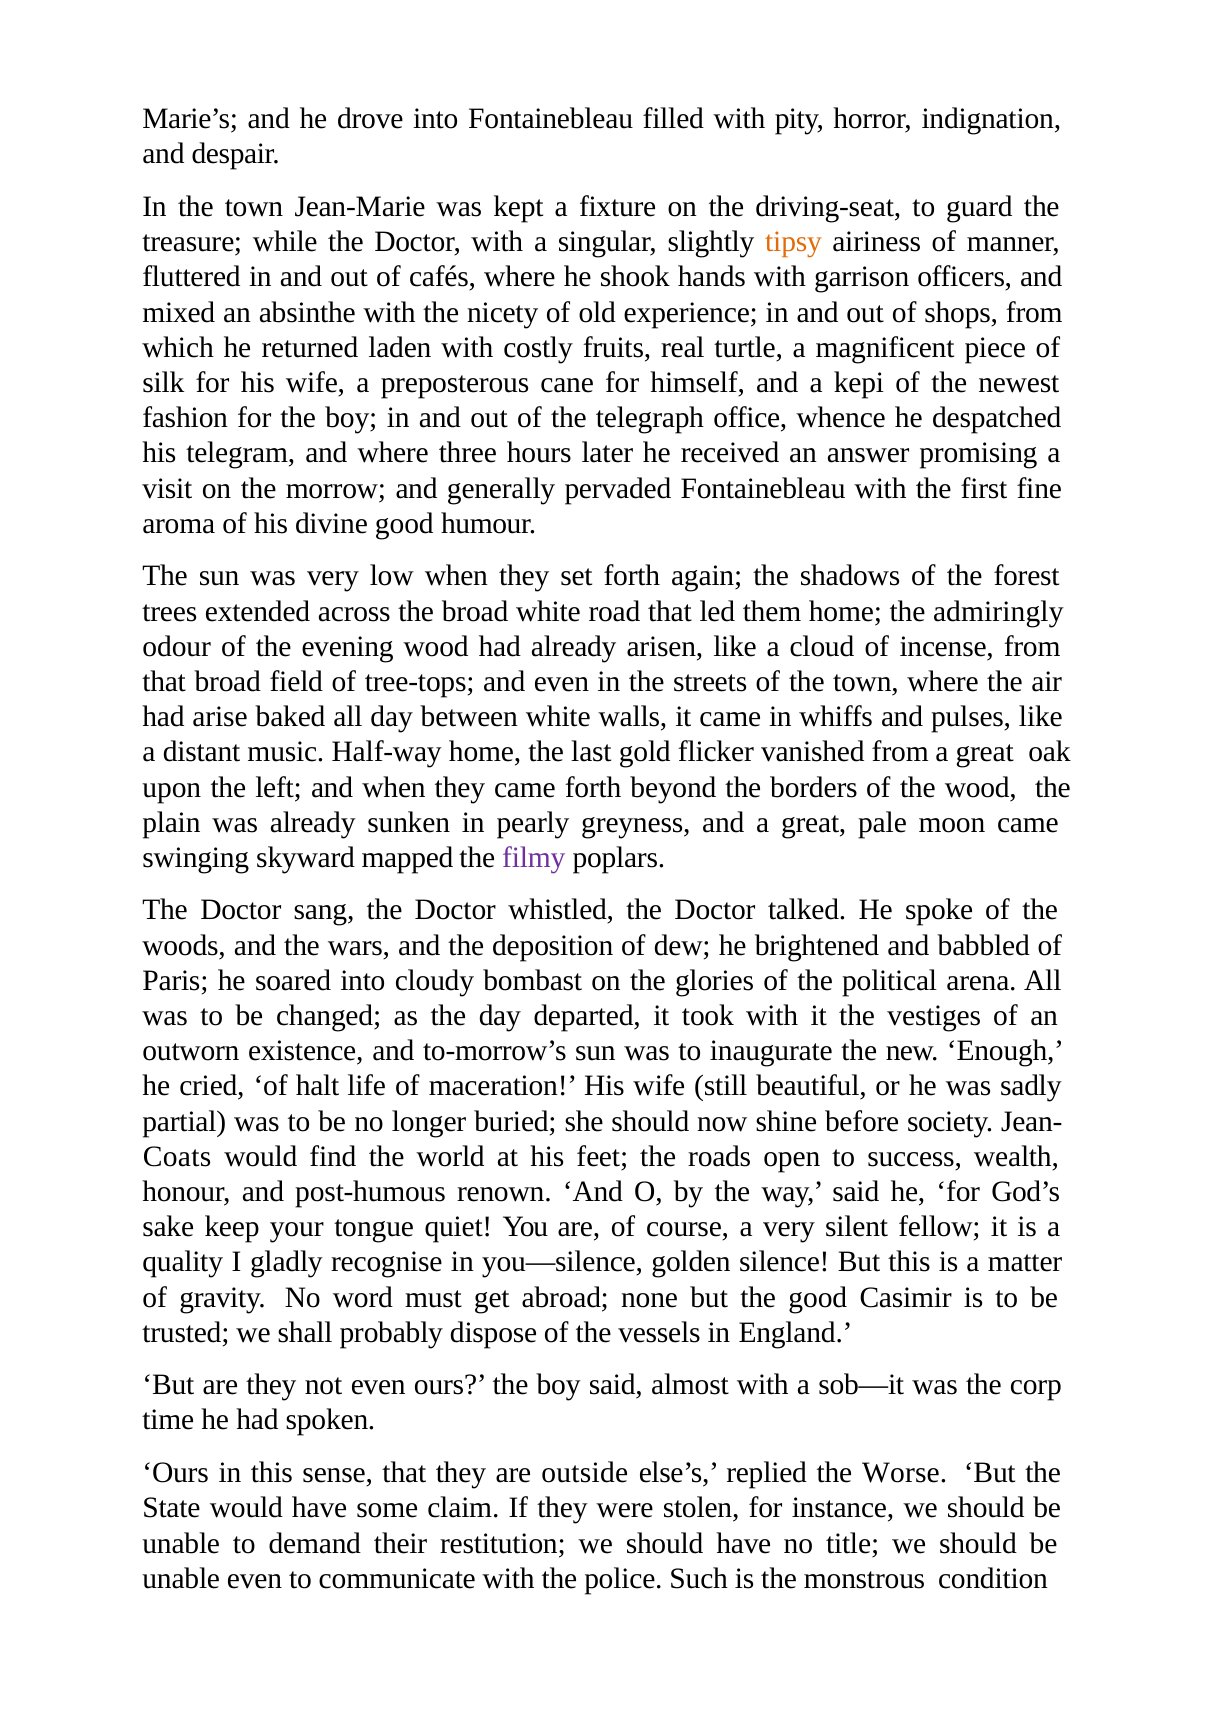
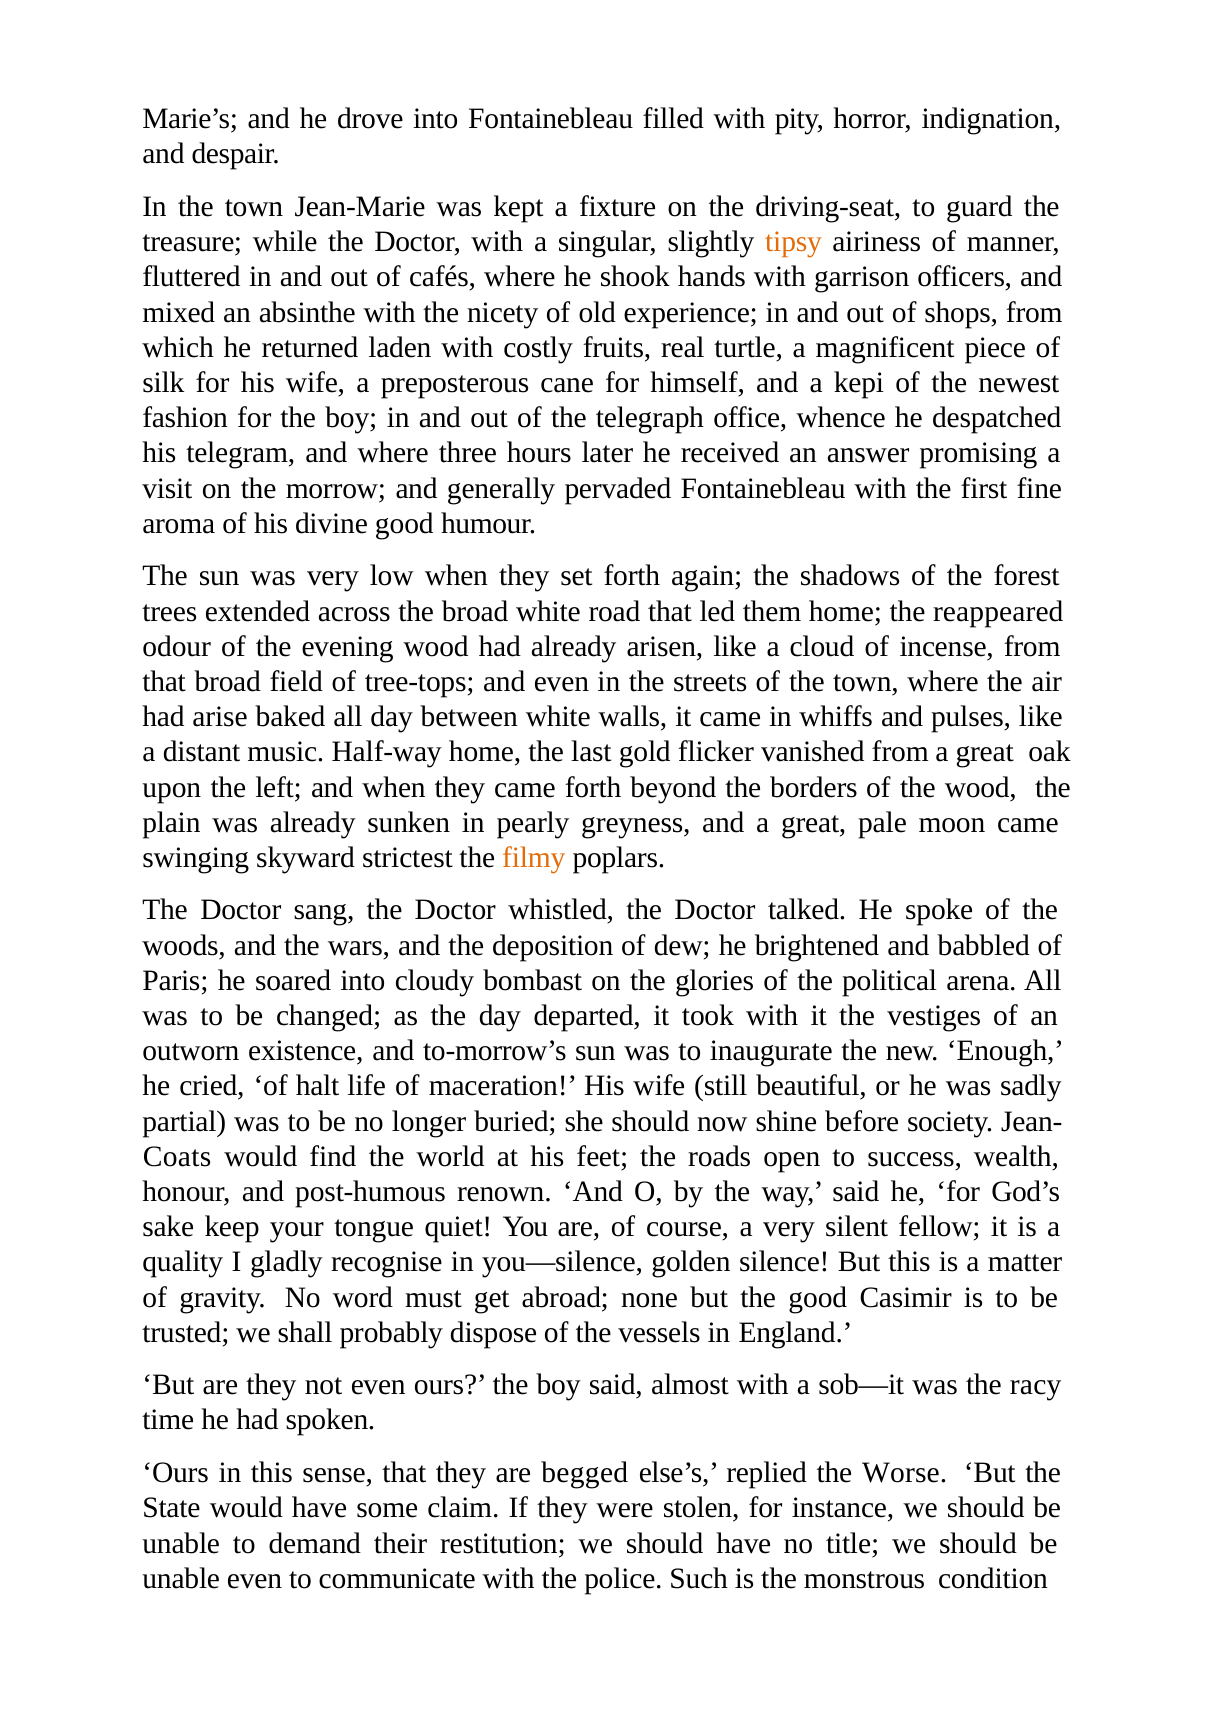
admiringly: admiringly -> reappeared
mapped: mapped -> strictest
filmy colour: purple -> orange
corp: corp -> racy
outside: outside -> begged
